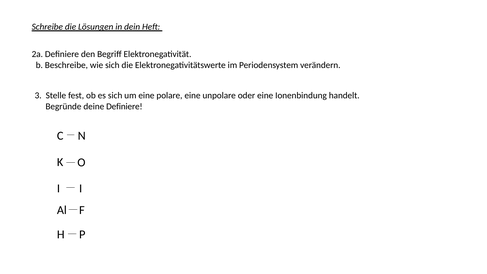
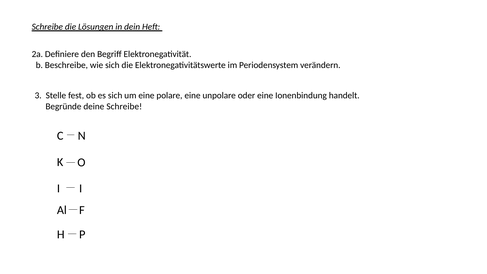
deine Definiere: Definiere -> Schreibe
